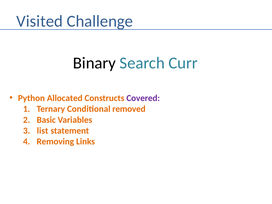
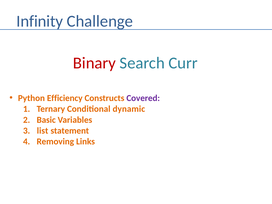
Visited: Visited -> Infinity
Binary colour: black -> red
Allocated: Allocated -> Efficiency
removed: removed -> dynamic
